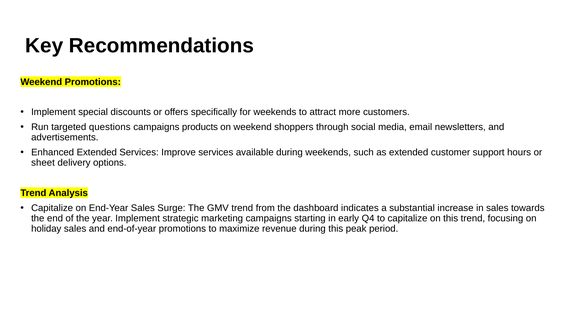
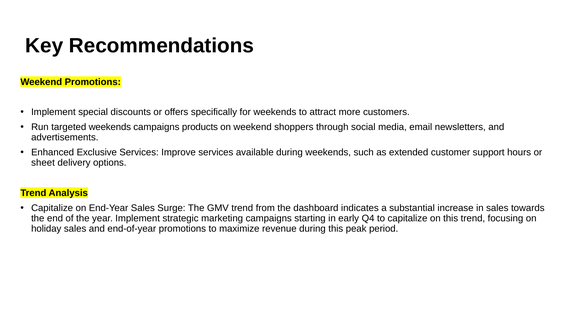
targeted questions: questions -> weekends
Enhanced Extended: Extended -> Exclusive
